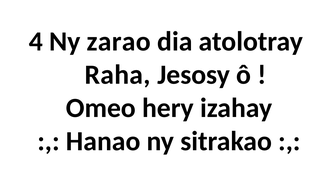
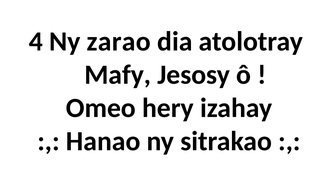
Raha: Raha -> Mafy
